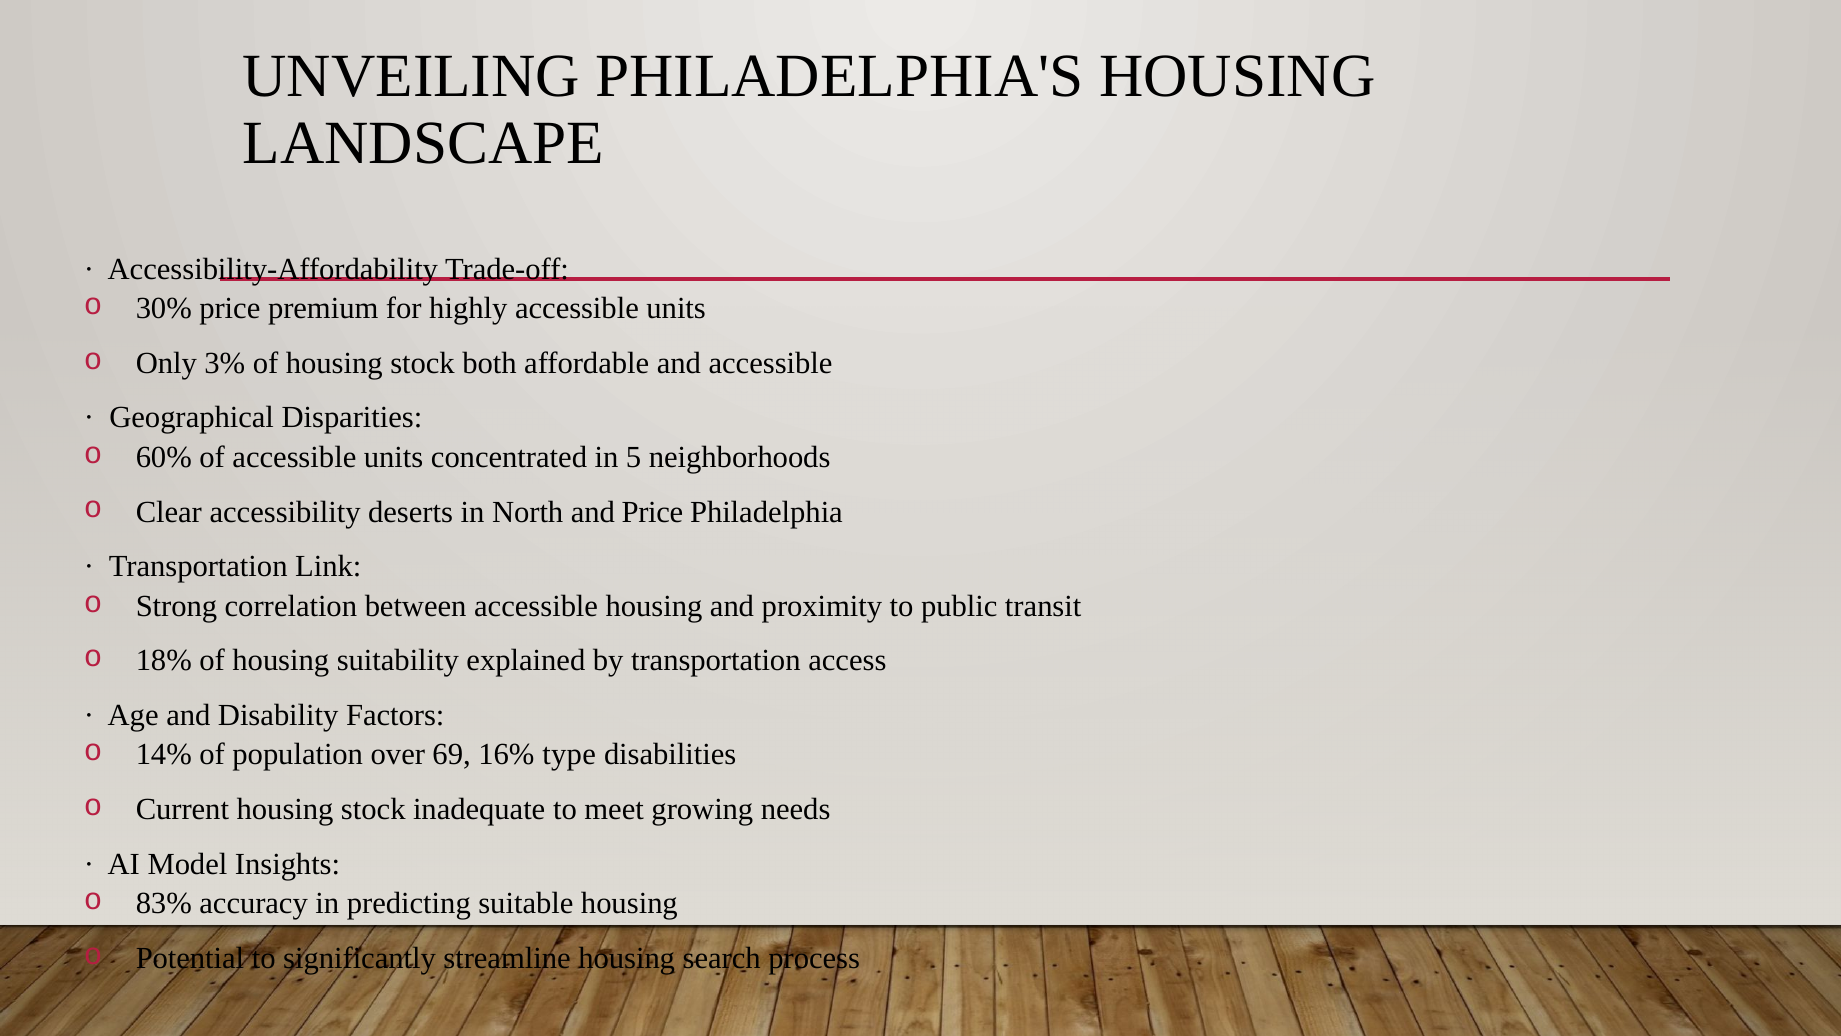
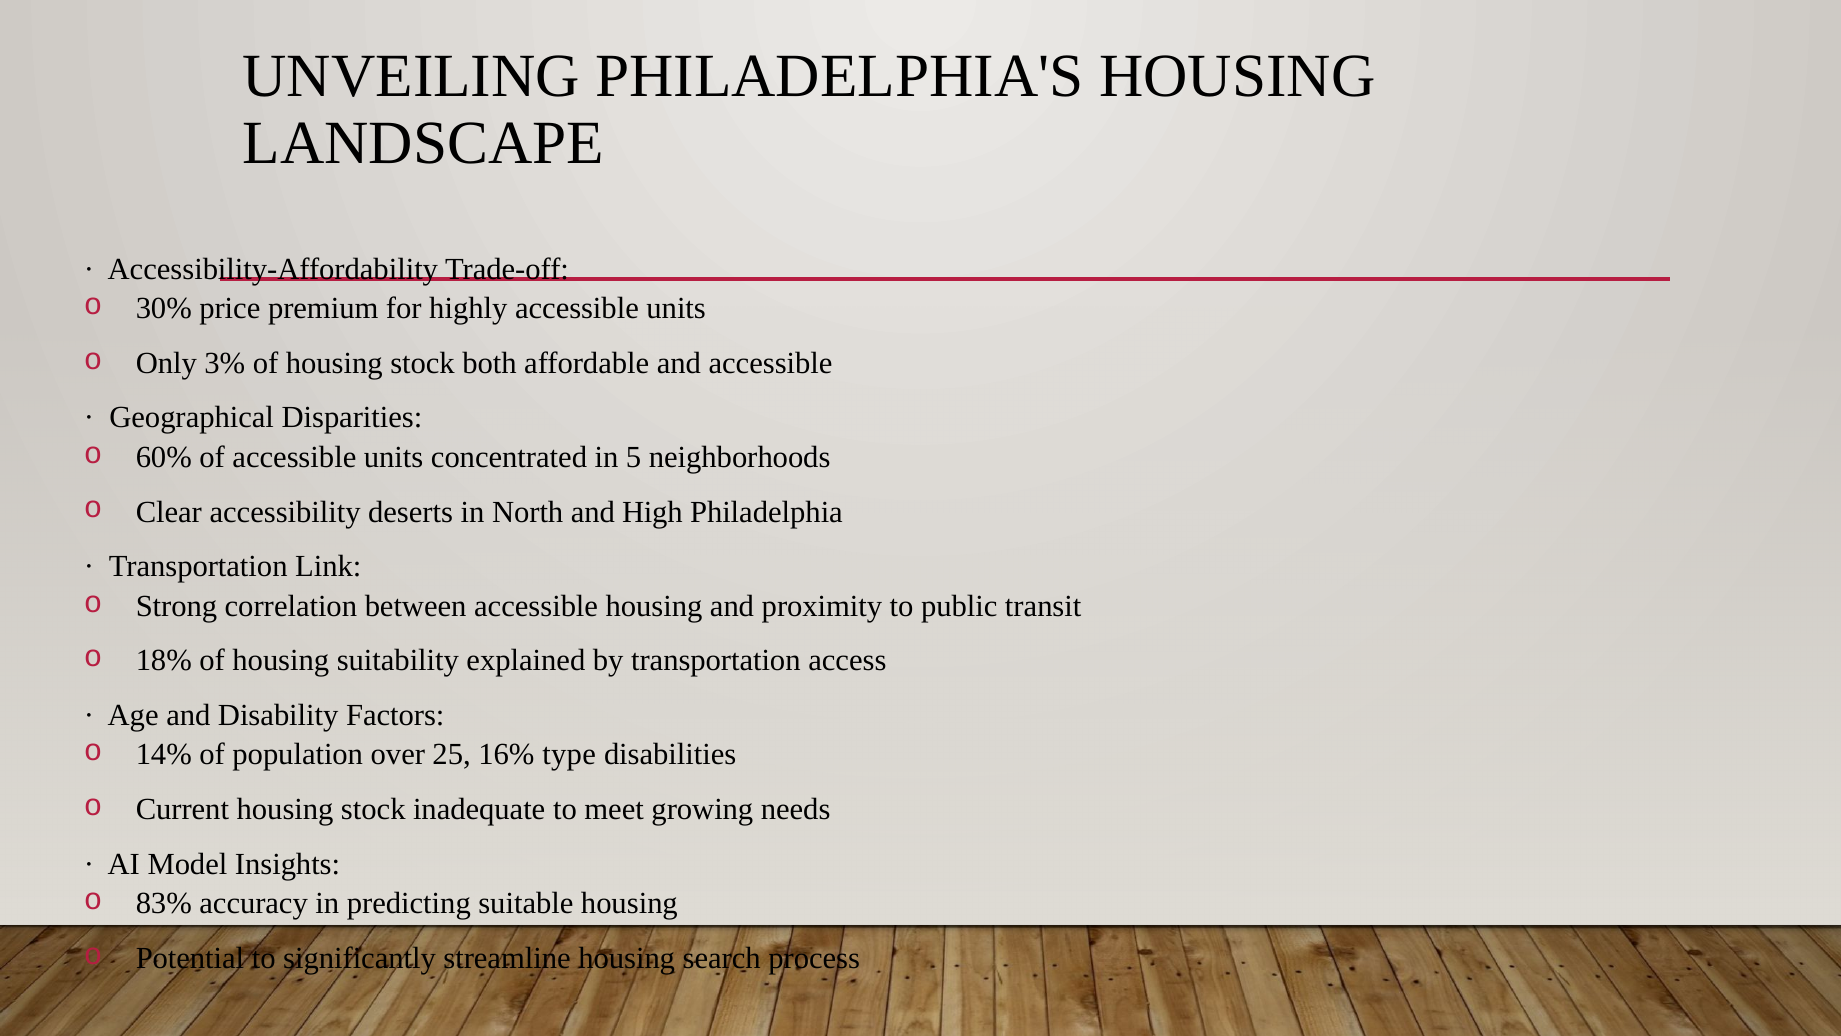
and Price: Price -> High
69: 69 -> 25
